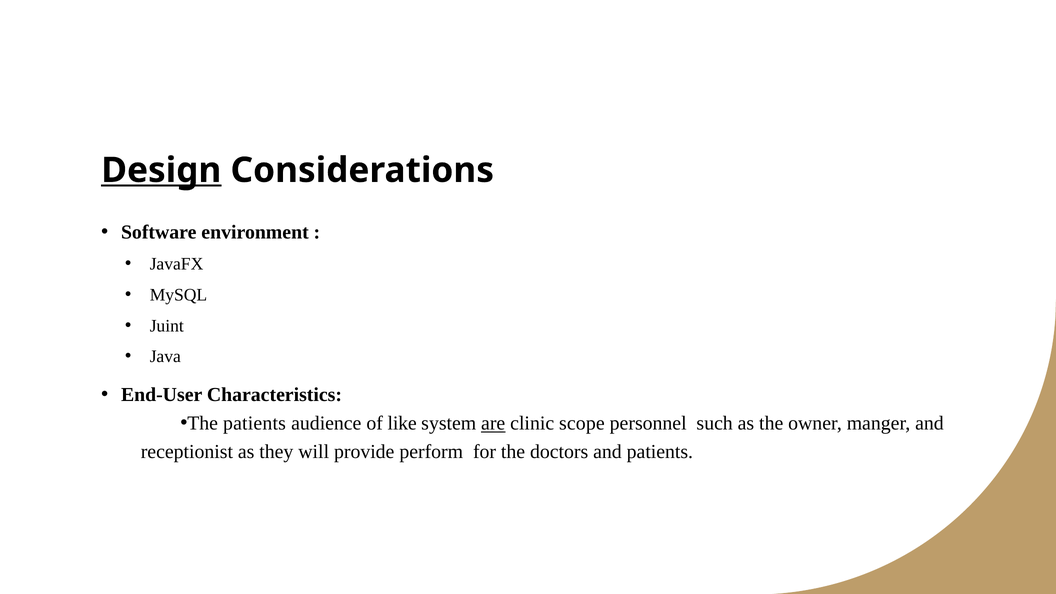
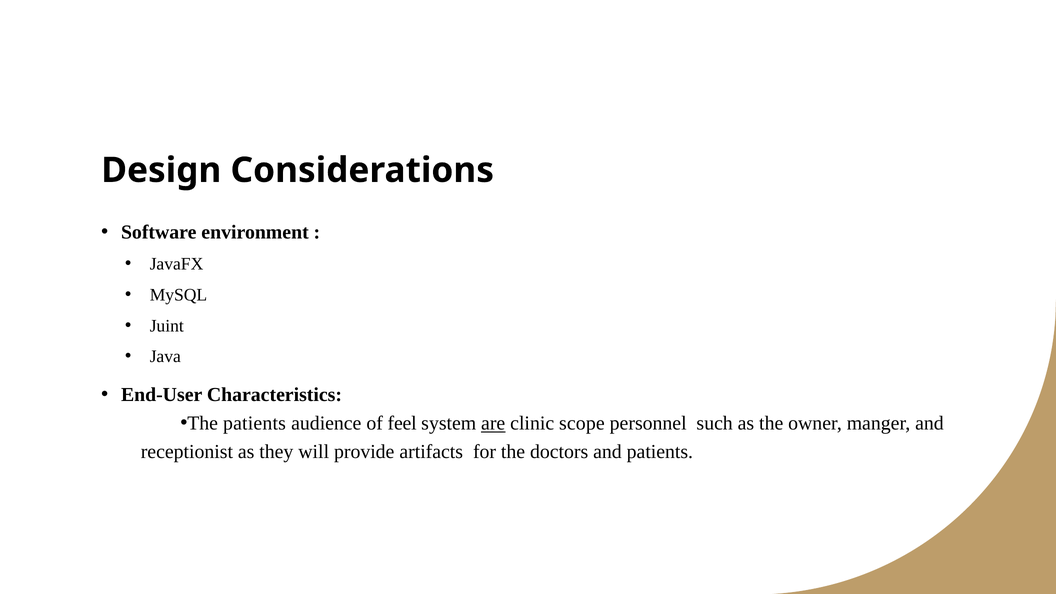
Design underline: present -> none
like: like -> feel
perform: perform -> artifacts
